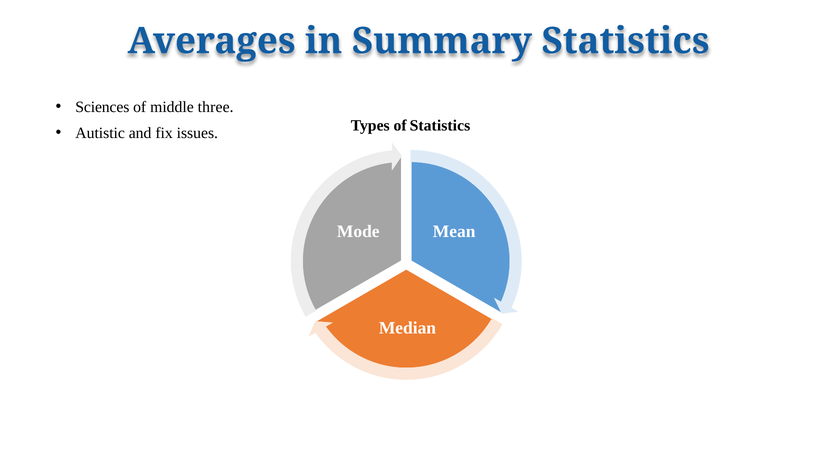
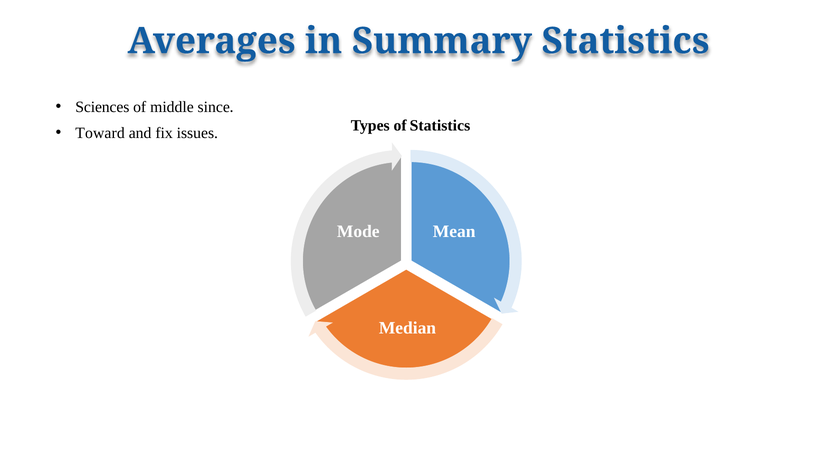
three: three -> since
Autistic: Autistic -> Toward
